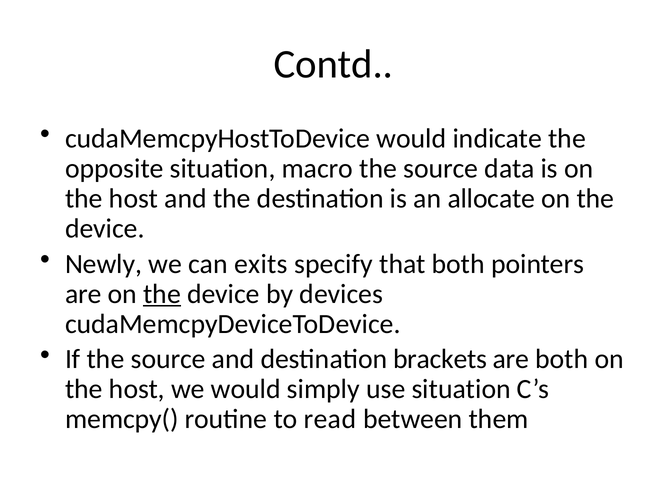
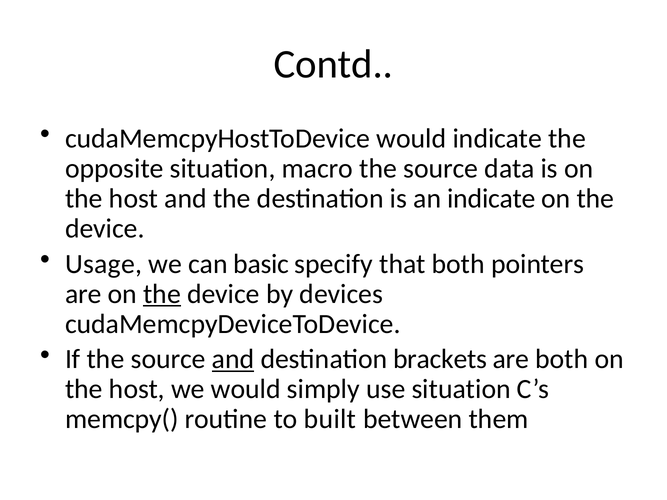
an allocate: allocate -> indicate
Newly: Newly -> Usage
exits: exits -> basic
and at (233, 359) underline: none -> present
read: read -> built
